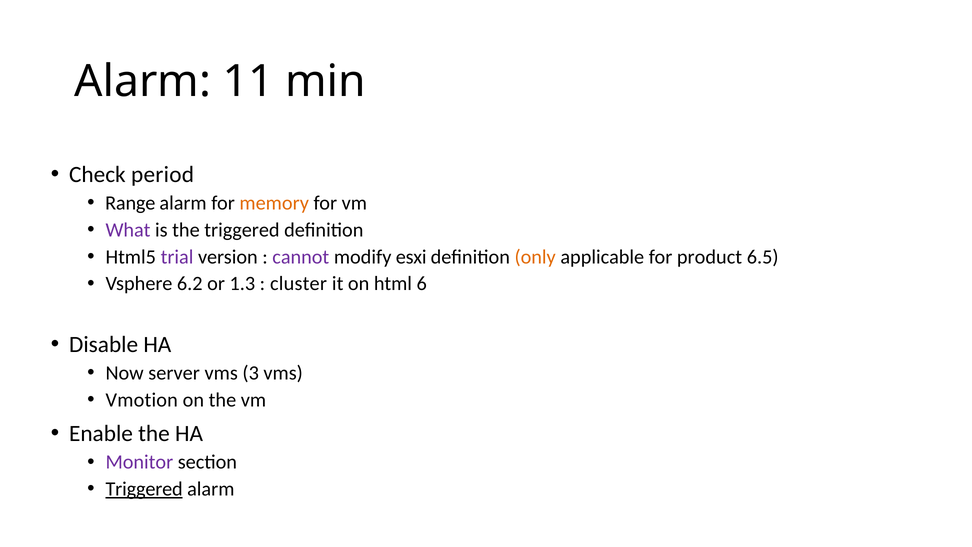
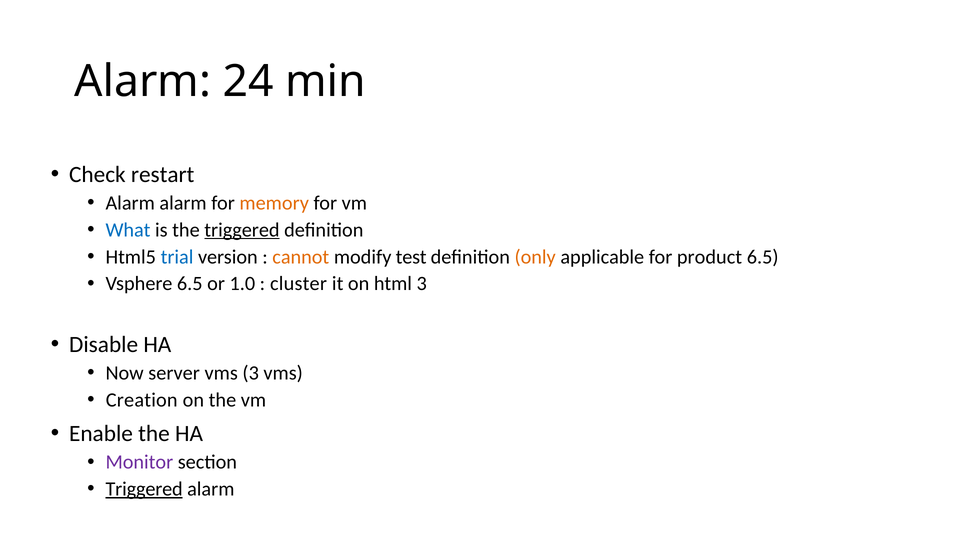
11: 11 -> 24
period: period -> restart
Range at (130, 203): Range -> Alarm
What colour: purple -> blue
triggered at (242, 230) underline: none -> present
trial colour: purple -> blue
cannot colour: purple -> orange
esxi: esxi -> test
Vsphere 6.2: 6.2 -> 6.5
1.3: 1.3 -> 1.0
html 6: 6 -> 3
Vmotion: Vmotion -> Creation
